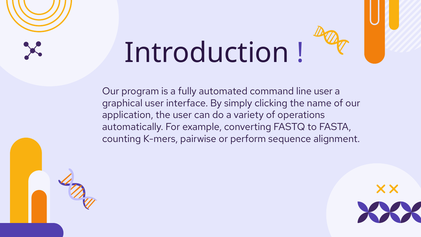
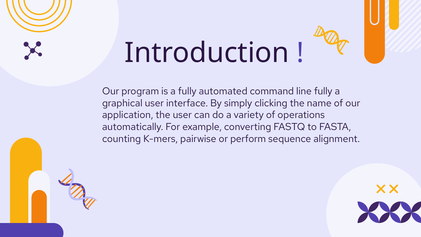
line user: user -> fully
